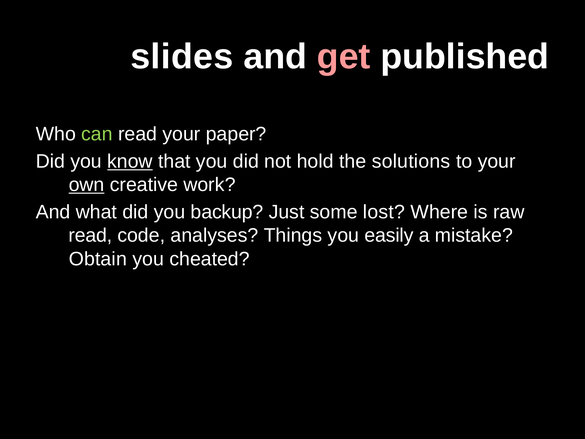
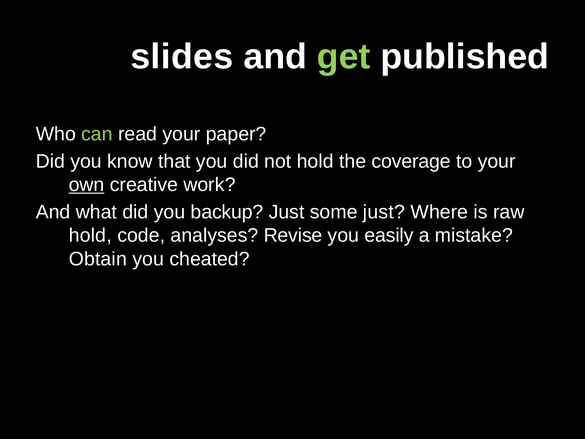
get colour: pink -> light green
know underline: present -> none
solutions: solutions -> coverage
some lost: lost -> just
read at (90, 235): read -> hold
Things: Things -> Revise
